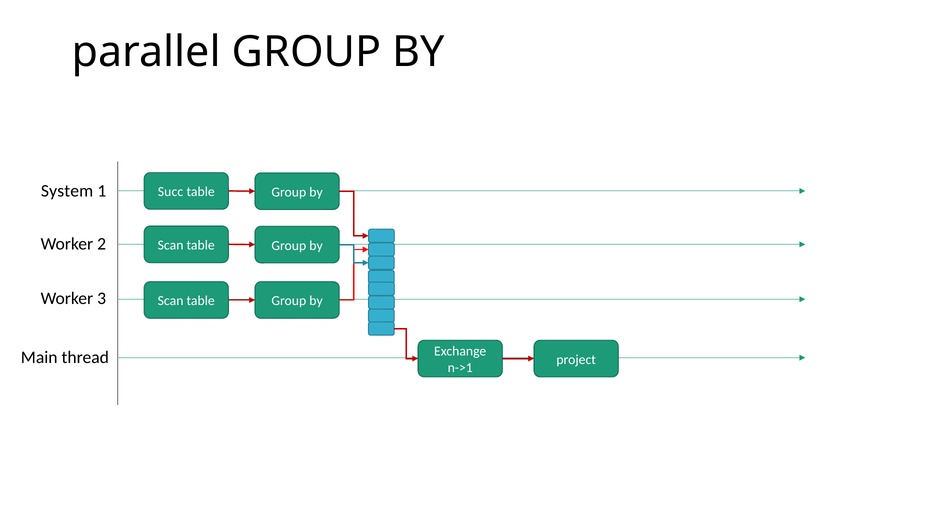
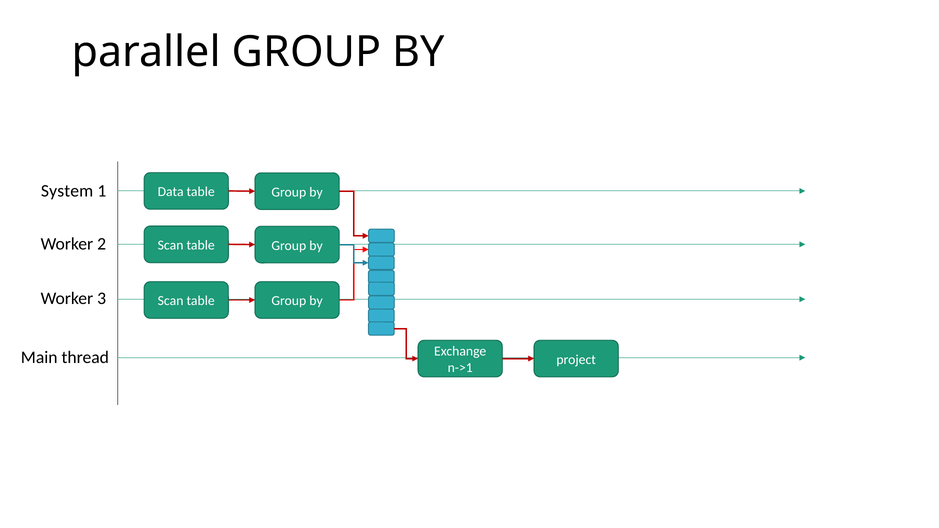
Succ: Succ -> Data
